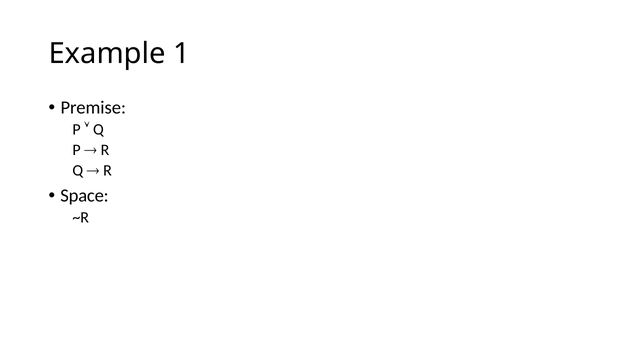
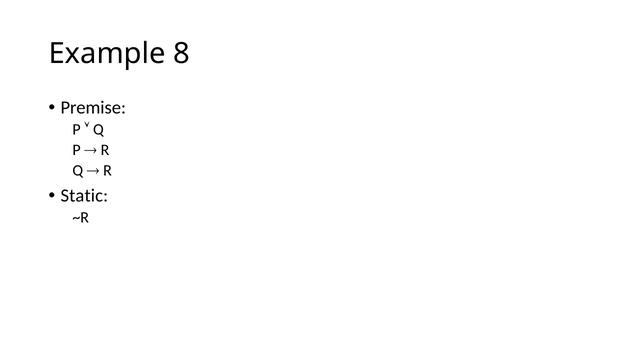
1: 1 -> 8
Space: Space -> Static
